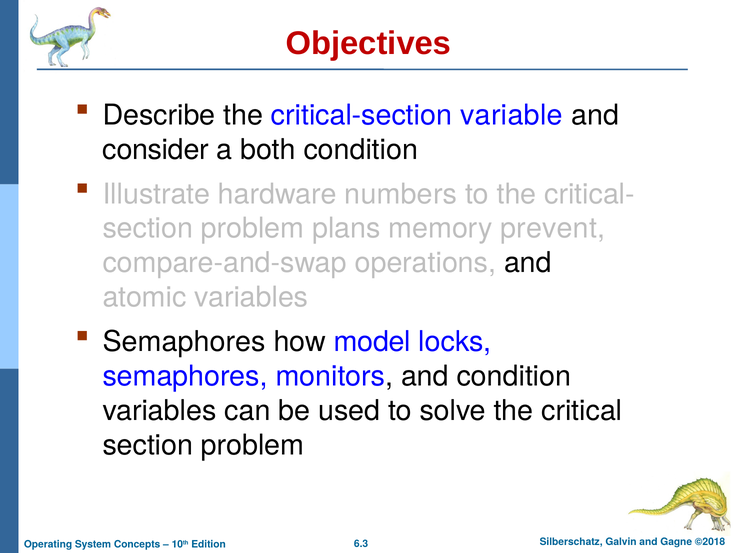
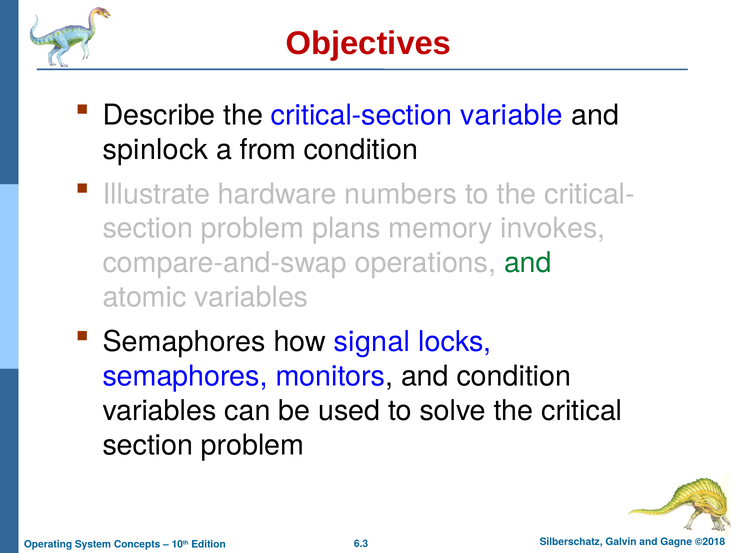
consider: consider -> spinlock
both: both -> from
prevent: prevent -> invokes
and at (528, 263) colour: black -> green
model: model -> signal
